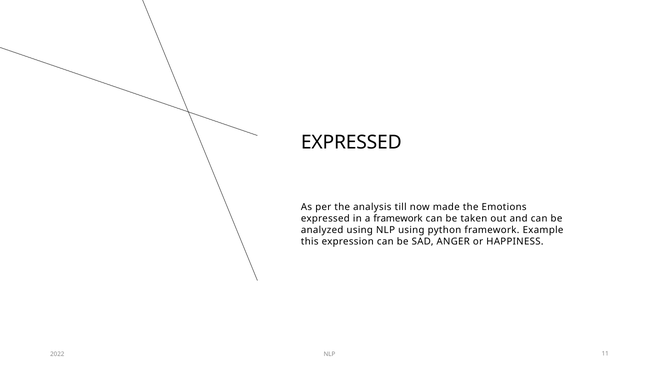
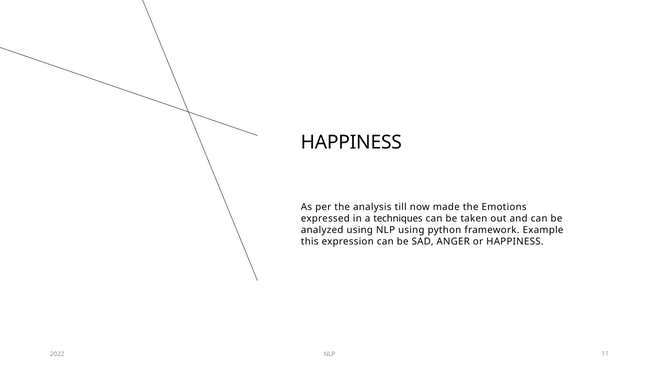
EXPRESSED at (351, 142): EXPRESSED -> HAPPINESS
a framework: framework -> techniques
